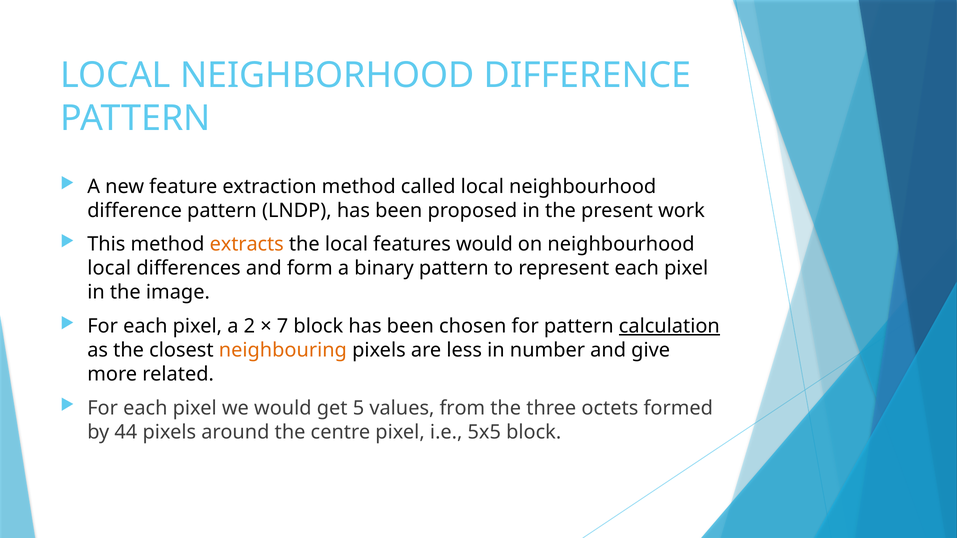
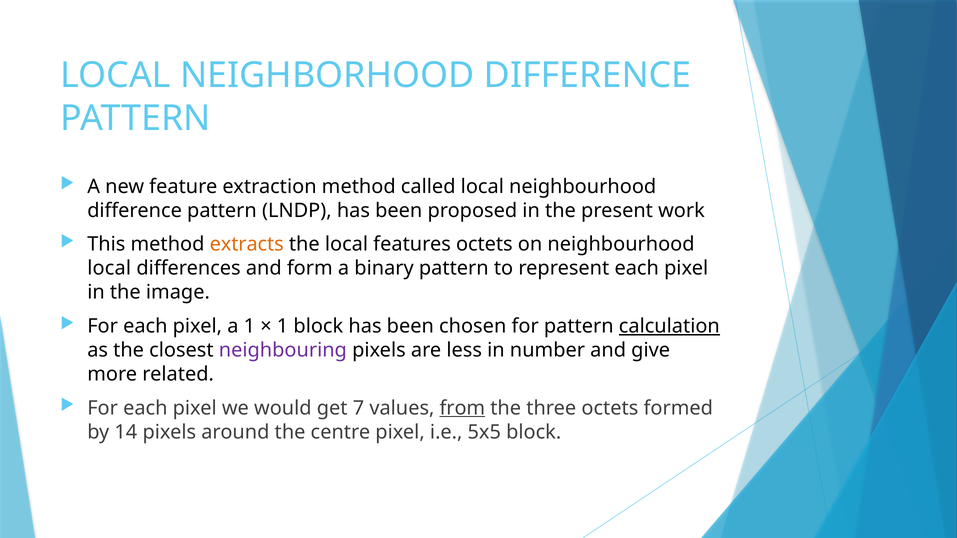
features would: would -> octets
a 2: 2 -> 1
7 at (283, 326): 7 -> 1
neighbouring colour: orange -> purple
5: 5 -> 7
from underline: none -> present
44: 44 -> 14
